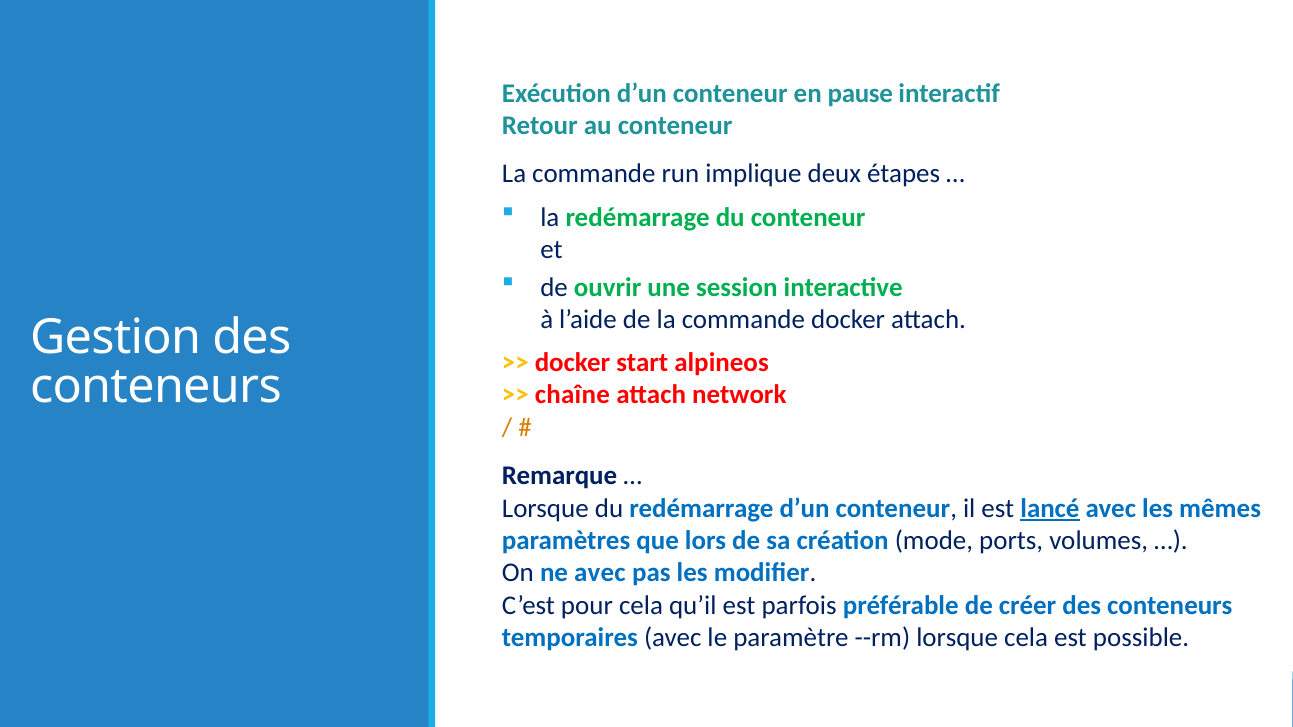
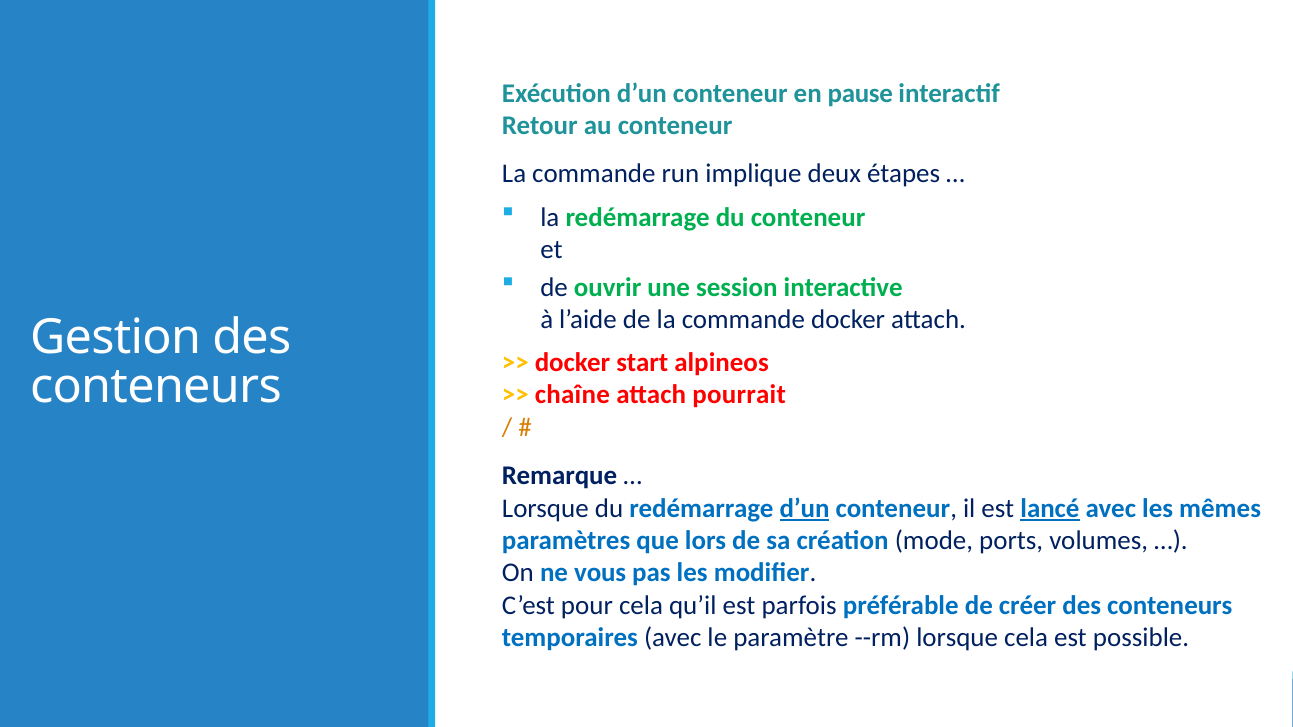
network: network -> pourrait
d’un at (805, 508) underline: none -> present
ne avec: avec -> vous
